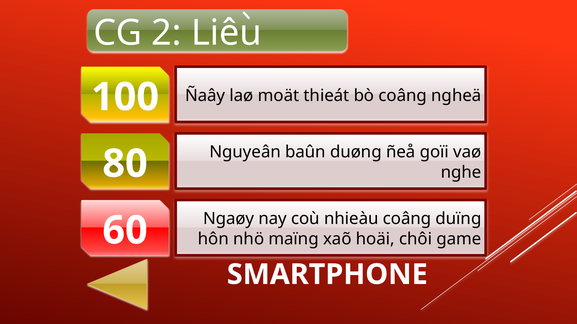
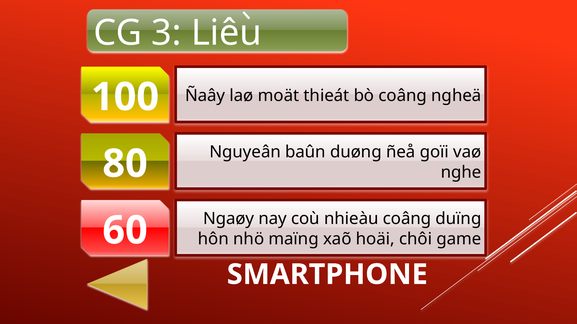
2: 2 -> 3
